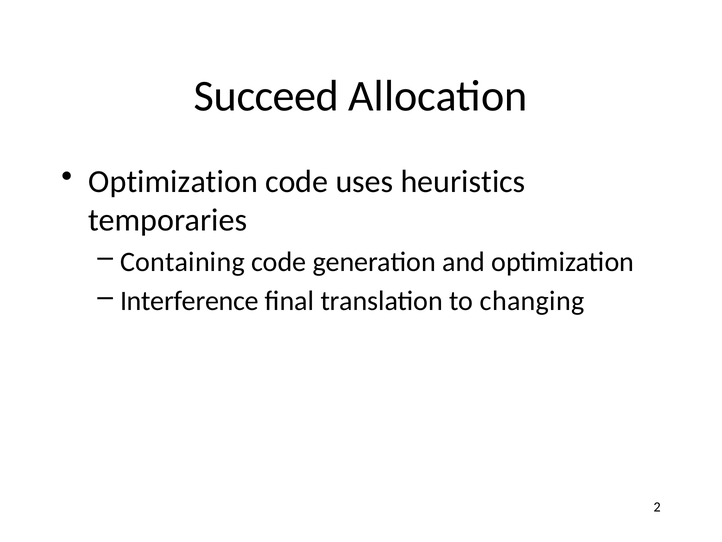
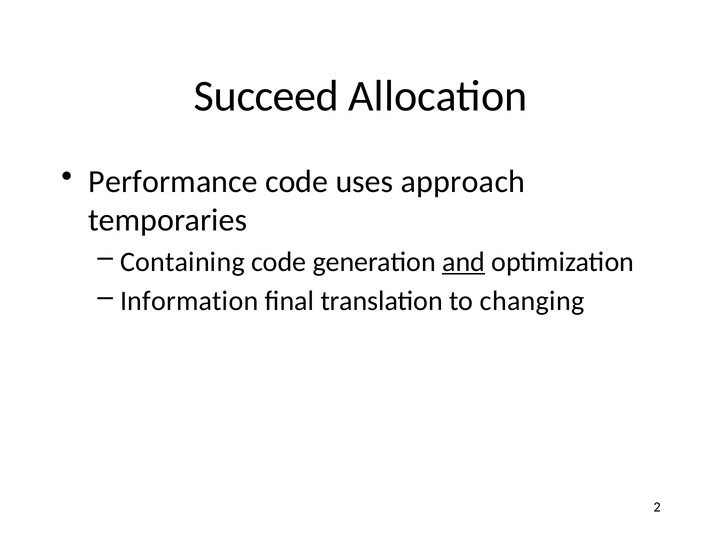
Optimization at (173, 182): Optimization -> Performance
heuristics: heuristics -> approach
and underline: none -> present
Interference: Interference -> Information
